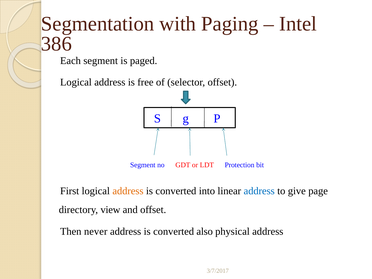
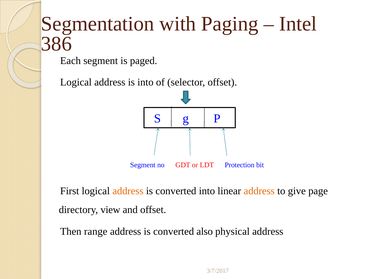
is free: free -> into
address at (259, 191) colour: blue -> orange
never: never -> range
